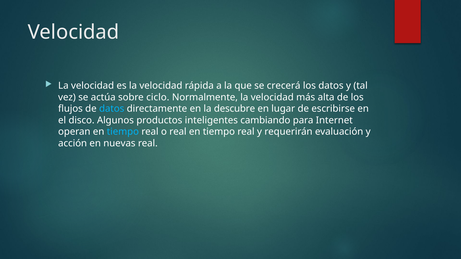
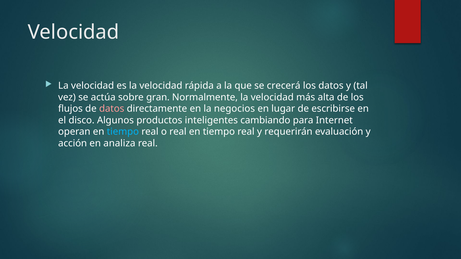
ciclo: ciclo -> gran
datos at (112, 109) colour: light blue -> pink
descubre: descubre -> negocios
nuevas: nuevas -> analiza
